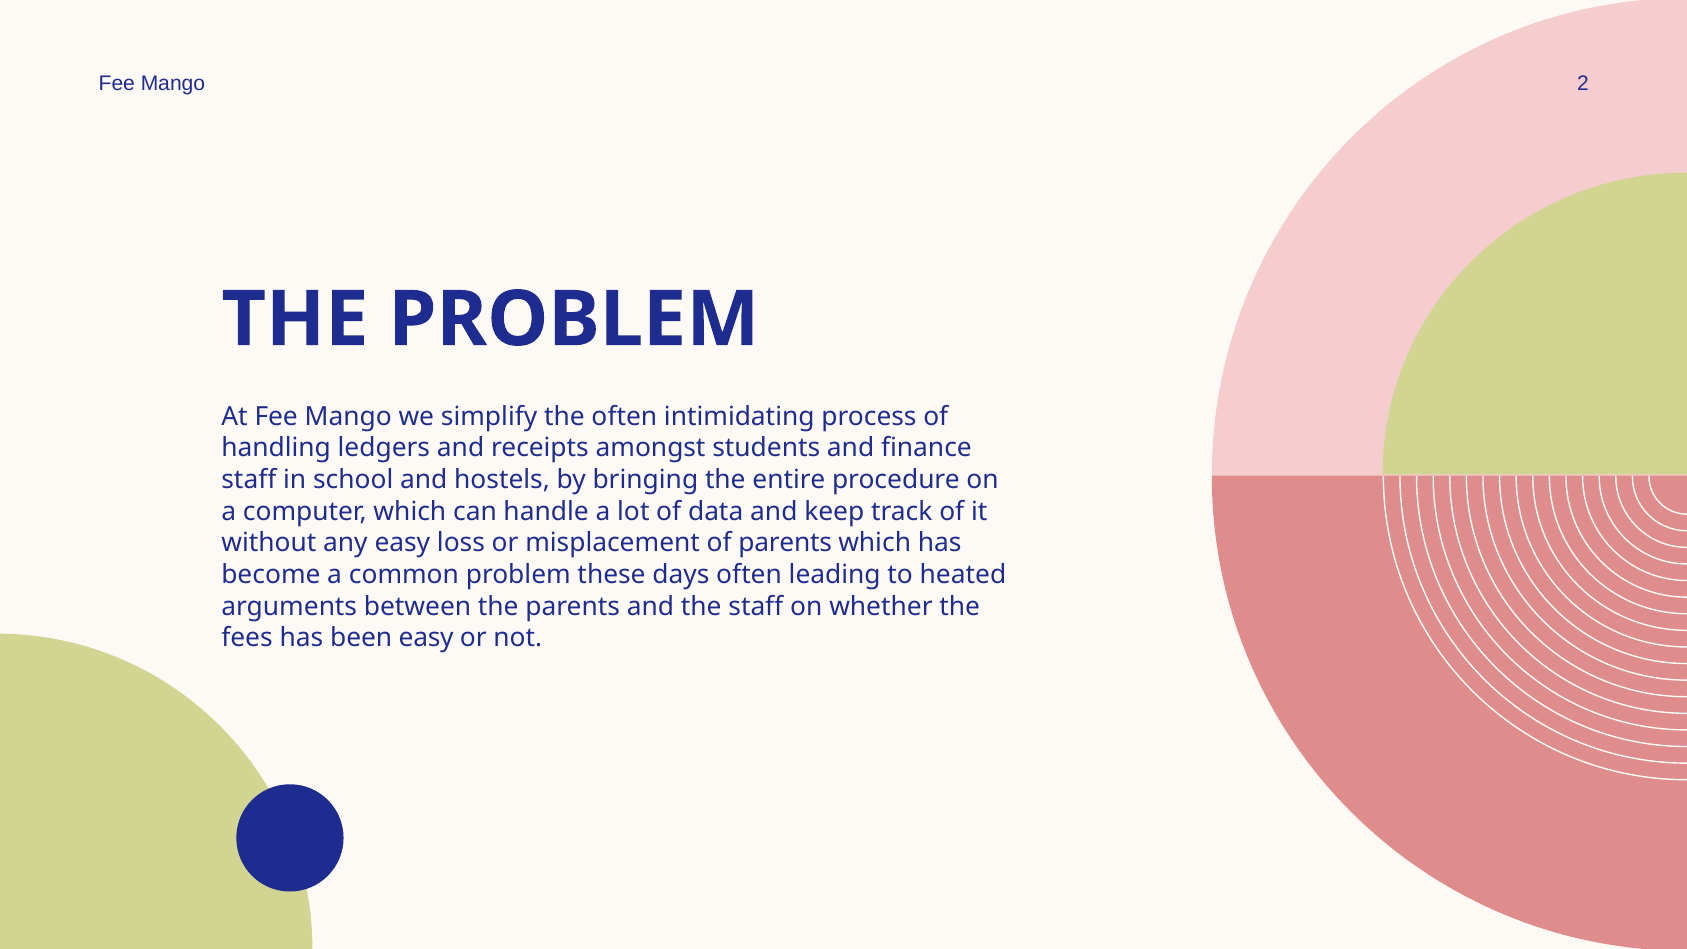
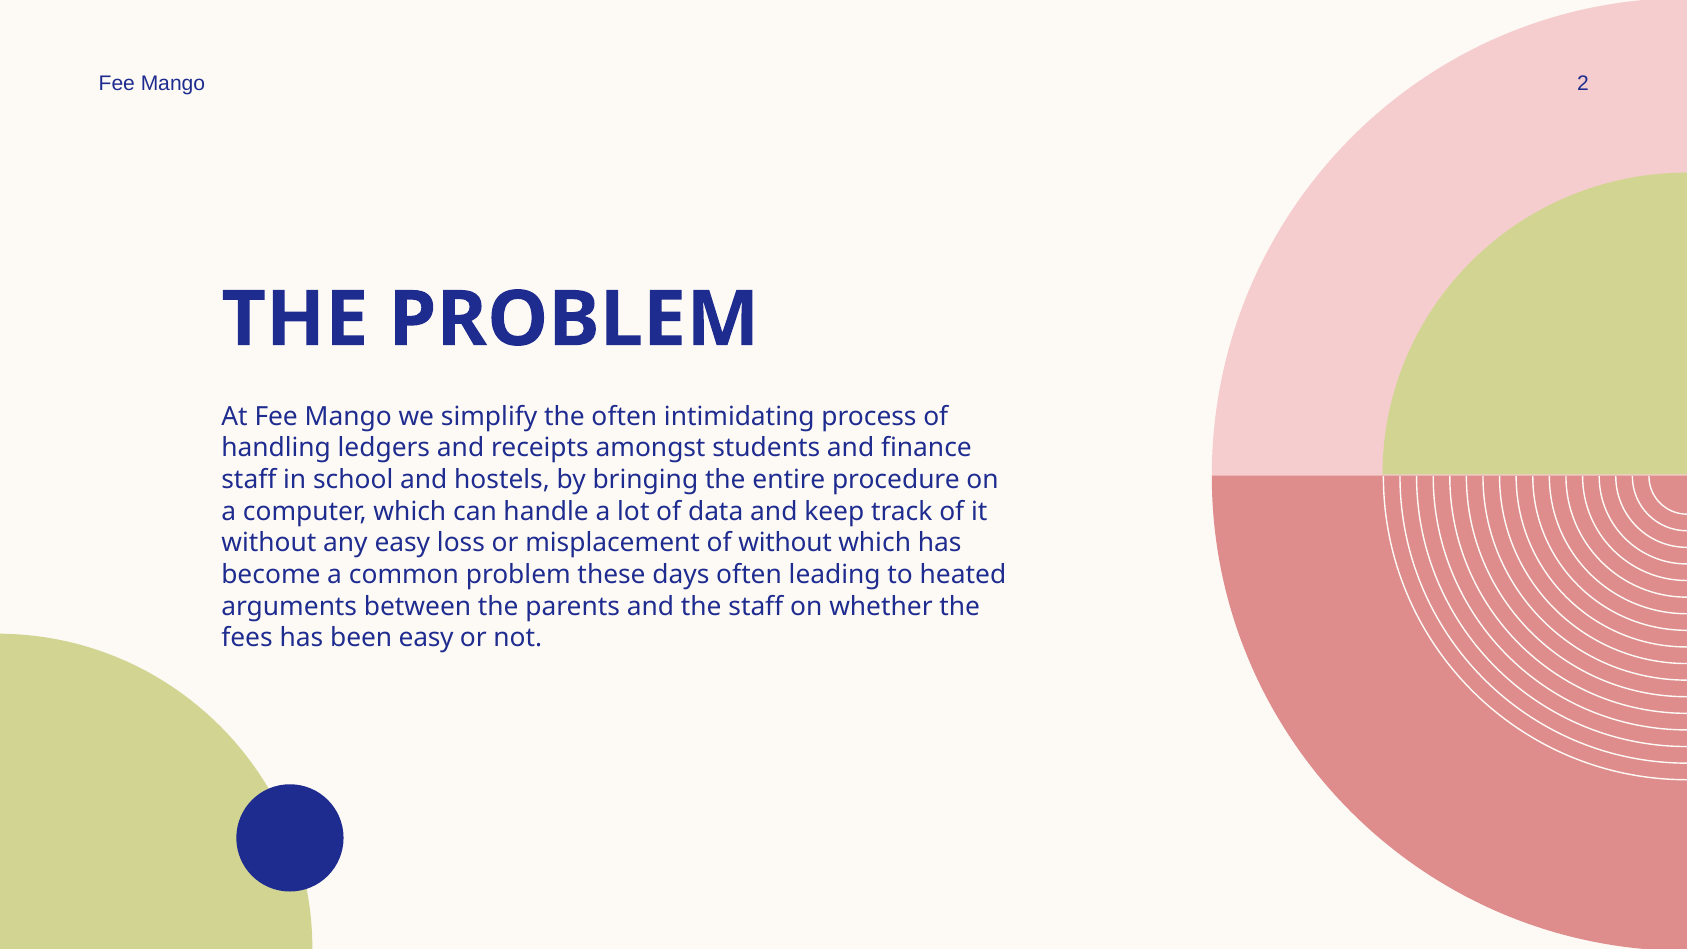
of parents: parents -> without
